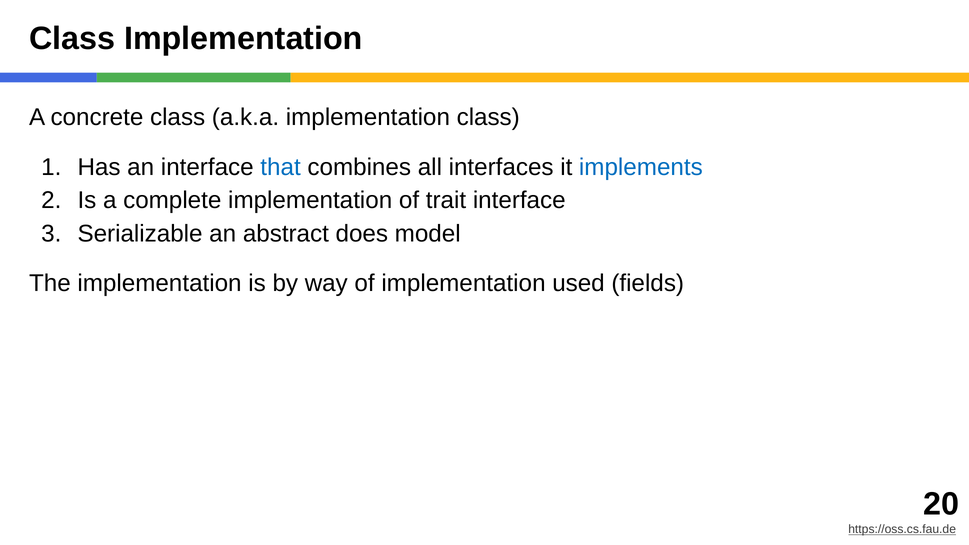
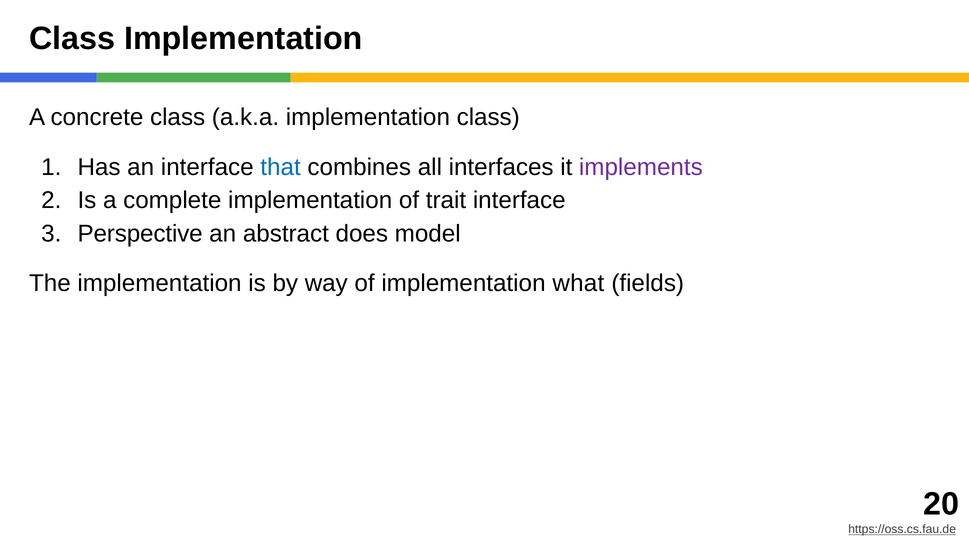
implements colour: blue -> purple
Serializable: Serializable -> Perspective
used: used -> what
